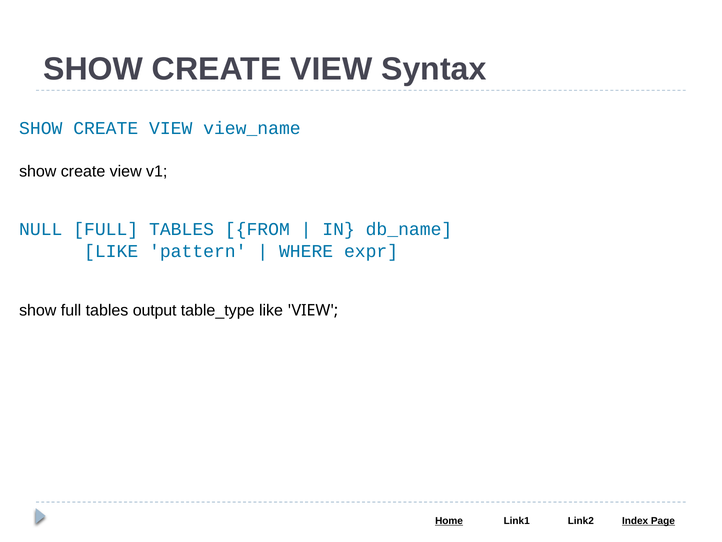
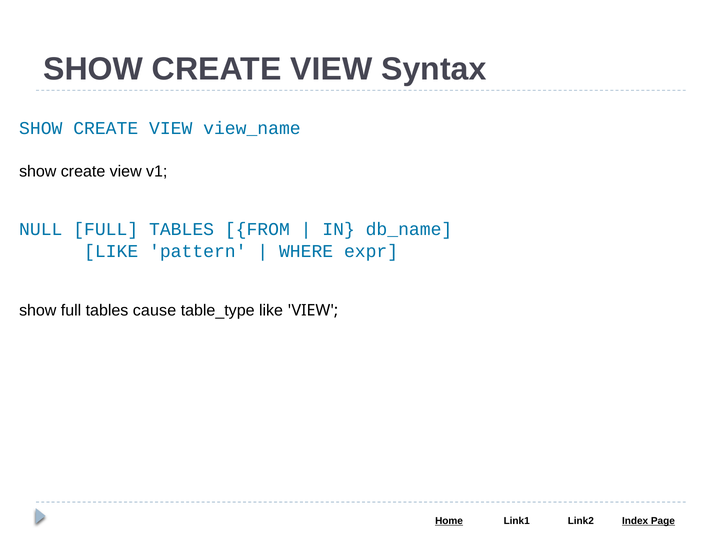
output: output -> cause
